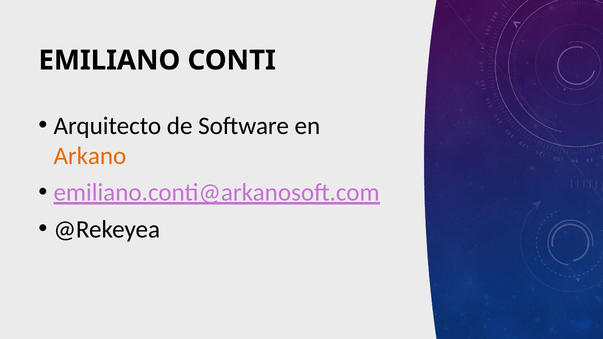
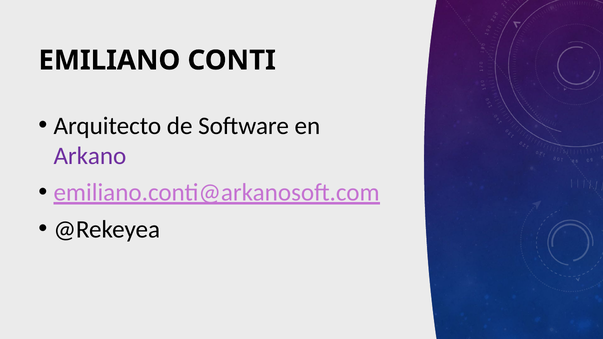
Arkano colour: orange -> purple
